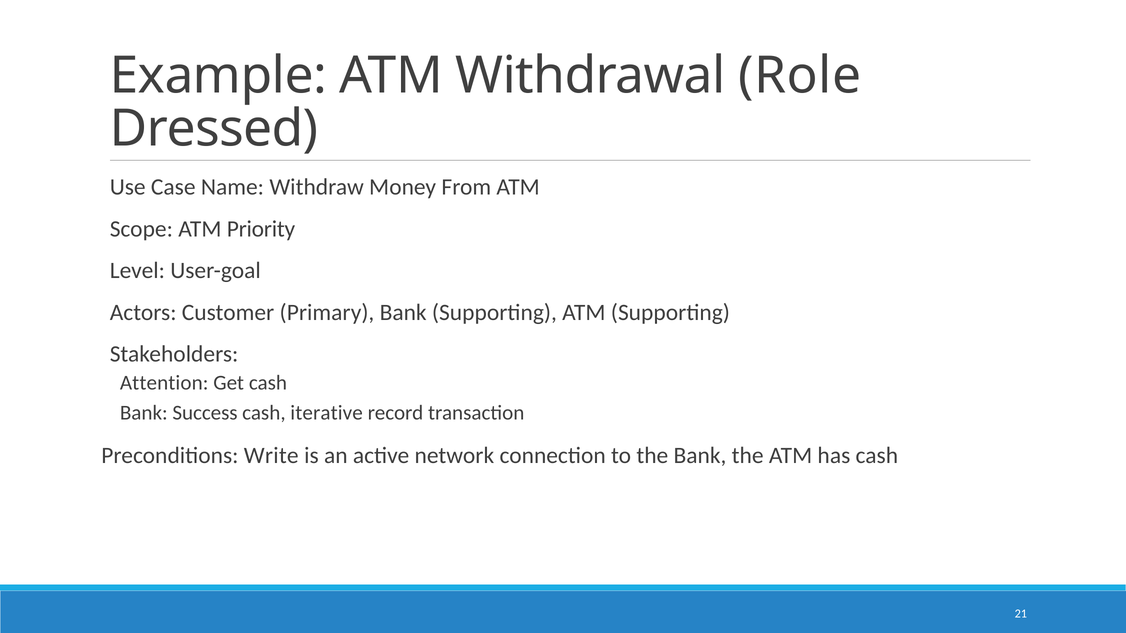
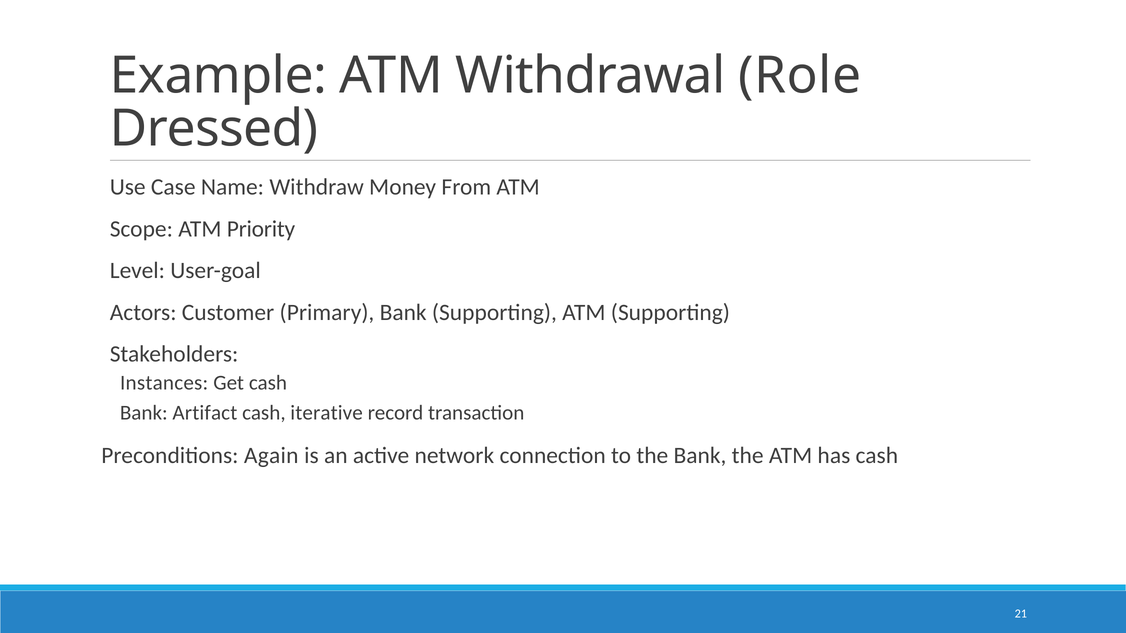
Attention: Attention -> Instances
Success: Success -> Artifact
Write: Write -> Again
